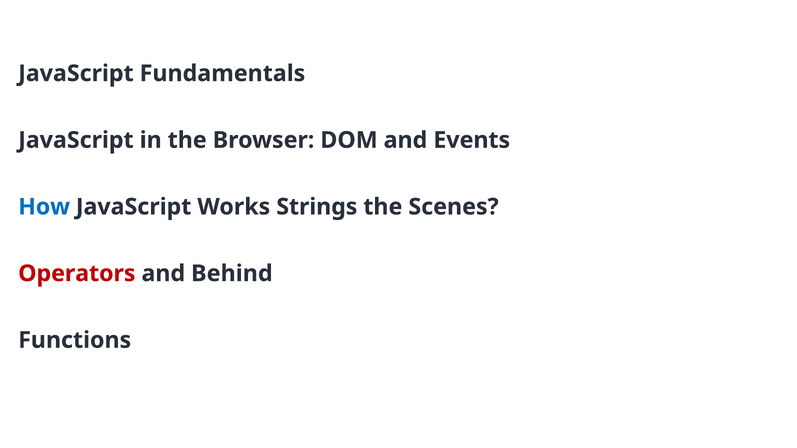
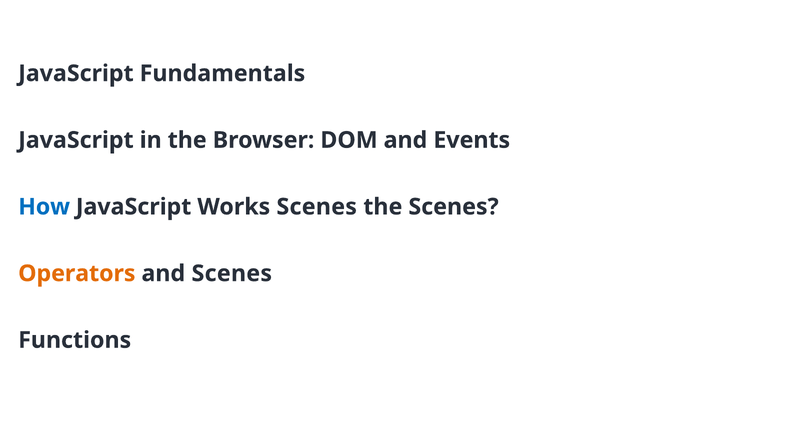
Works Strings: Strings -> Scenes
Operators colour: red -> orange
and Behind: Behind -> Scenes
